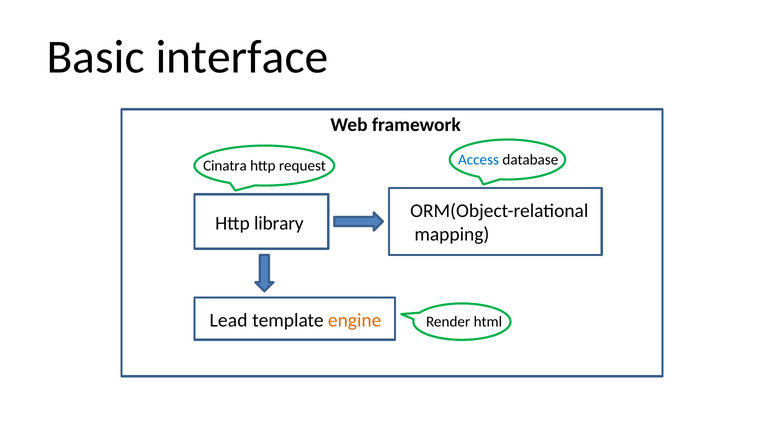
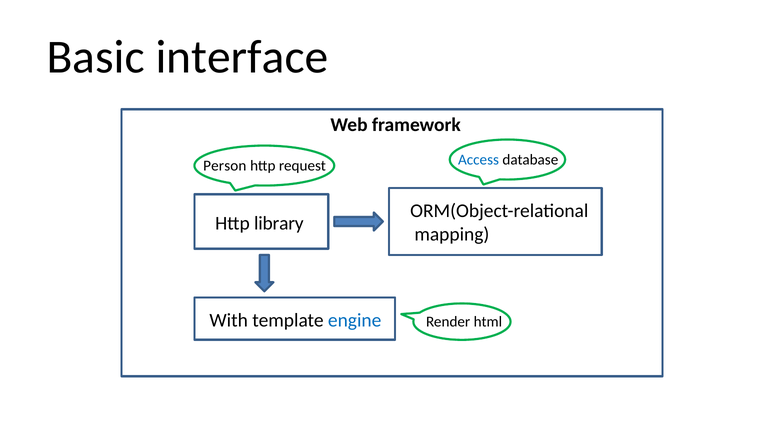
Cinatra: Cinatra -> Person
Lead: Lead -> With
engine colour: orange -> blue
